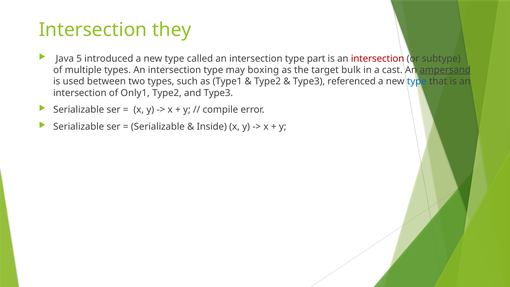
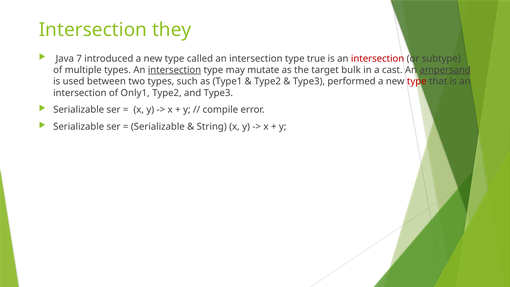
5: 5 -> 7
part: part -> true
intersection at (175, 70) underline: none -> present
boxing: boxing -> mutate
referenced: referenced -> performed
type at (417, 81) colour: blue -> red
Inside: Inside -> String
